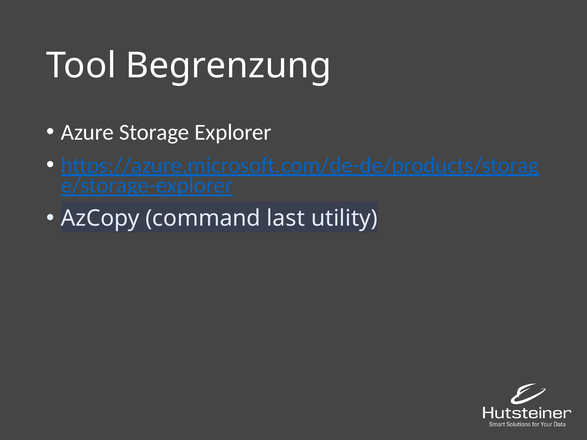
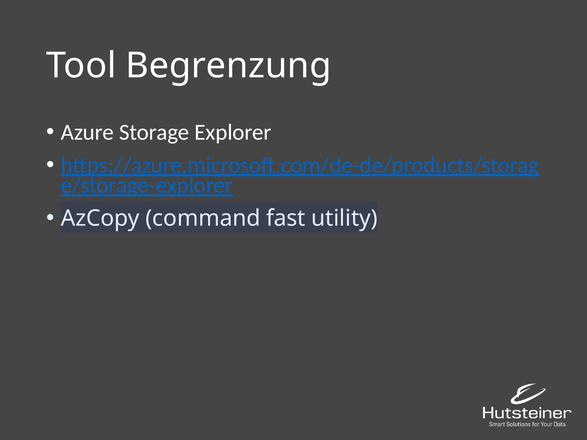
last: last -> fast
